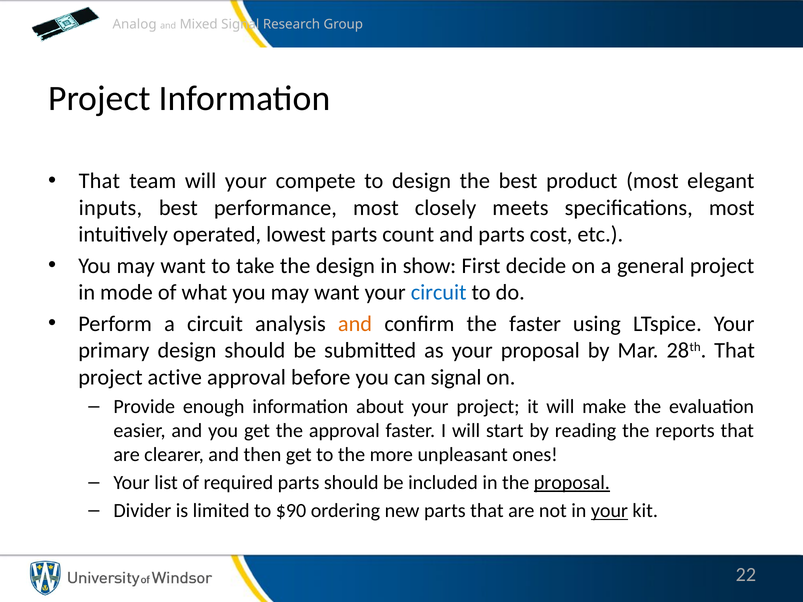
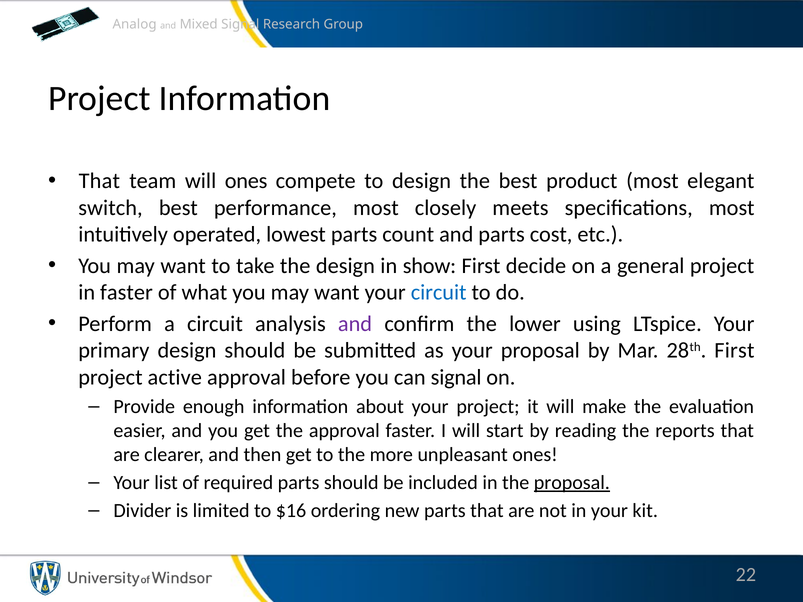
will your: your -> ones
inputs: inputs -> switch
in mode: mode -> faster
and at (355, 324) colour: orange -> purple
the faster: faster -> lower
28th That: That -> First
$90: $90 -> $16
your at (609, 511) underline: present -> none
